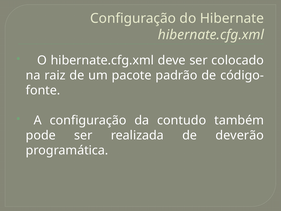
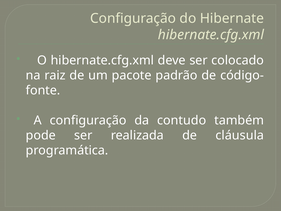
deverão: deverão -> cláusula
